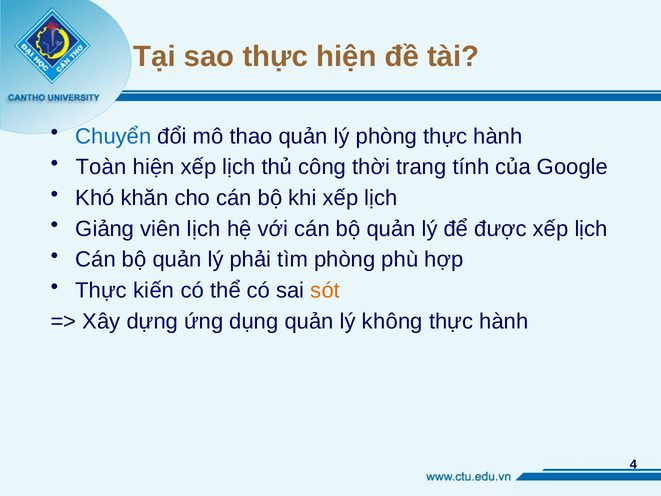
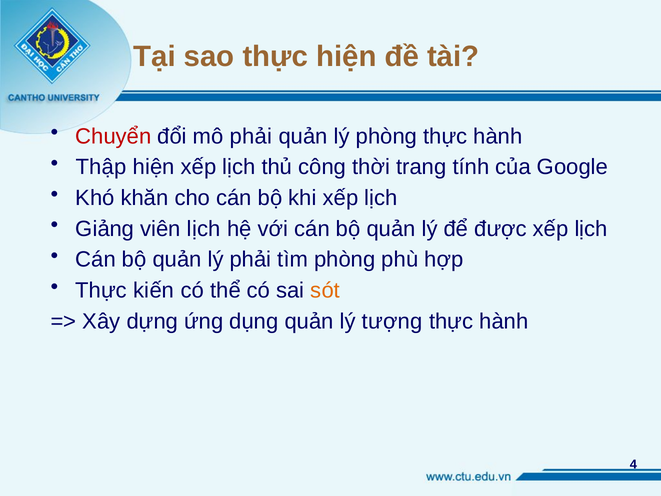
Chuyển colour: blue -> red
mô thao: thao -> phải
Toàn: Toàn -> Thập
không: không -> tượng
